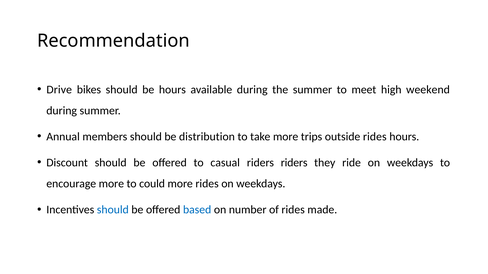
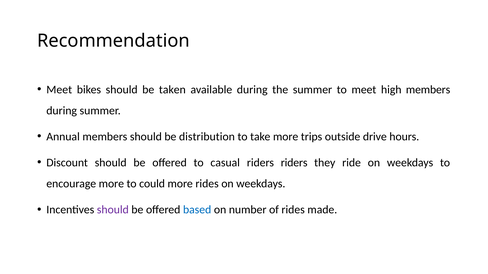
Drive at (59, 90): Drive -> Meet
be hours: hours -> taken
high weekend: weekend -> members
outside rides: rides -> drive
should at (113, 210) colour: blue -> purple
